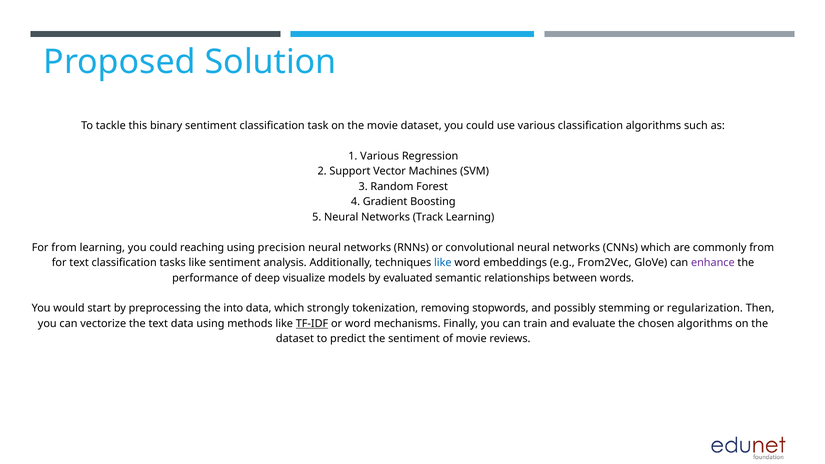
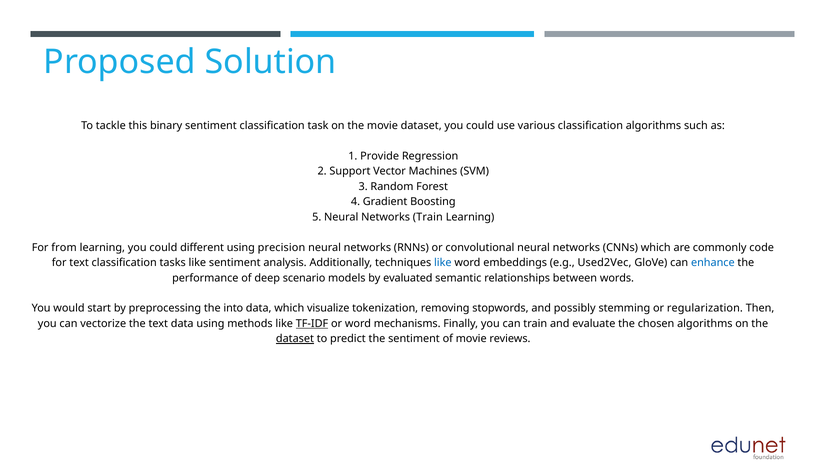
1 Various: Various -> Provide
Networks Track: Track -> Train
reaching: reaching -> different
commonly from: from -> code
From2Vec: From2Vec -> Used2Vec
enhance colour: purple -> blue
visualize: visualize -> scenario
strongly: strongly -> visualize
dataset at (295, 339) underline: none -> present
